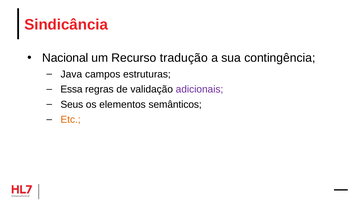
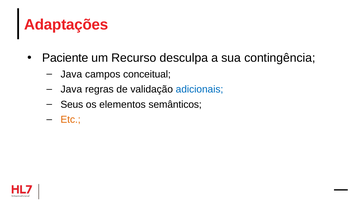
Sindicância: Sindicância -> Adaptações
Nacional: Nacional -> Paciente
tradução: tradução -> desculpa
estruturas: estruturas -> conceitual
Essa at (71, 89): Essa -> Java
adicionais colour: purple -> blue
